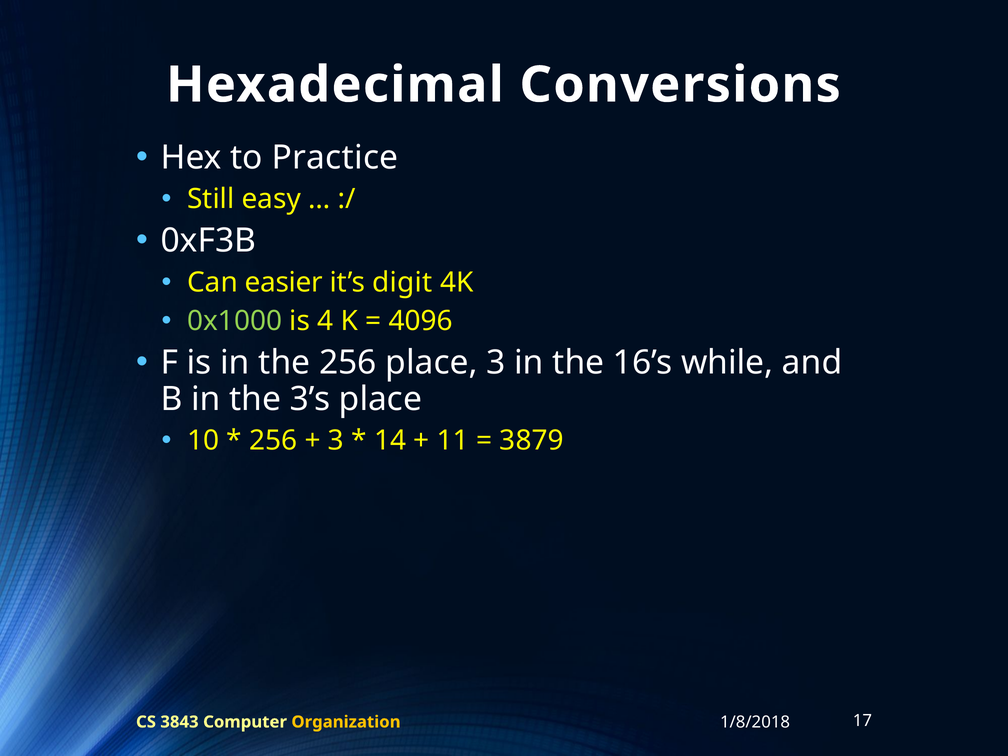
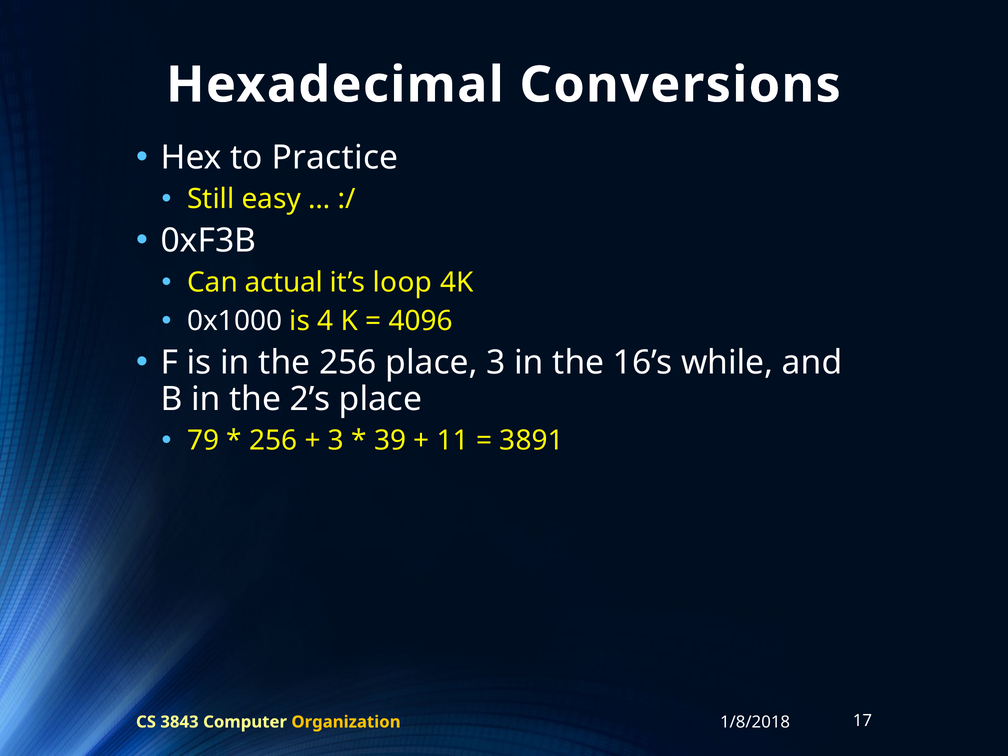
easier: easier -> actual
digit: digit -> loop
0x1000 colour: light green -> white
3’s: 3’s -> 2’s
10: 10 -> 79
14: 14 -> 39
3879: 3879 -> 3891
